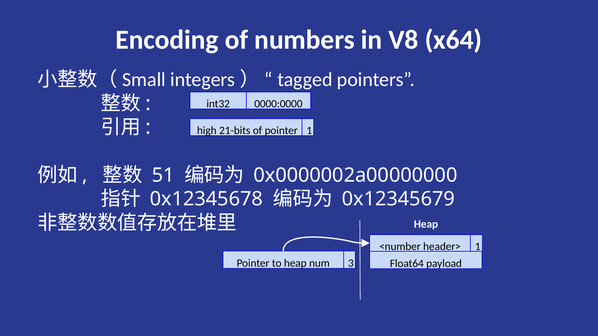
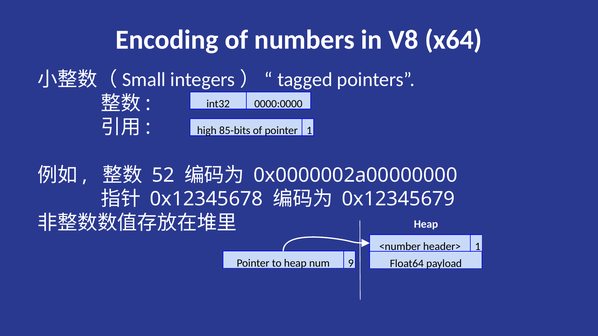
21-bits: 21-bits -> 85-bits
51: 51 -> 52
3: 3 -> 9
